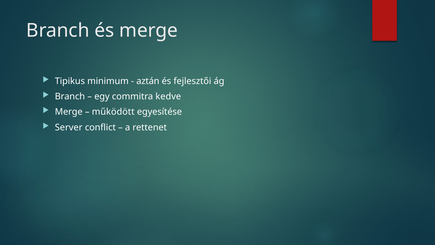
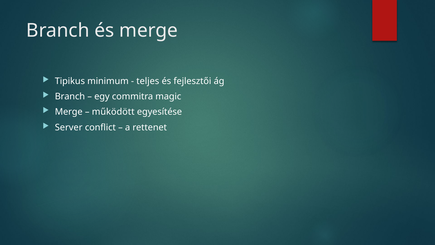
aztán: aztán -> teljes
kedve: kedve -> magic
